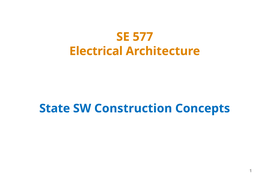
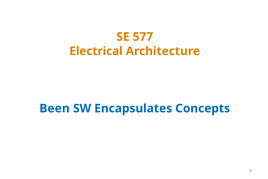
State: State -> Been
Construction: Construction -> Encapsulates
